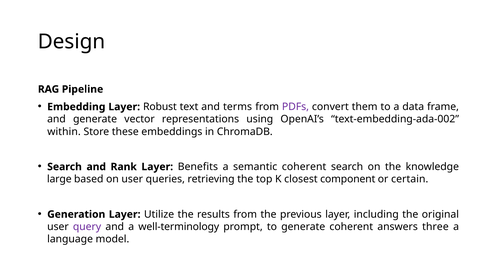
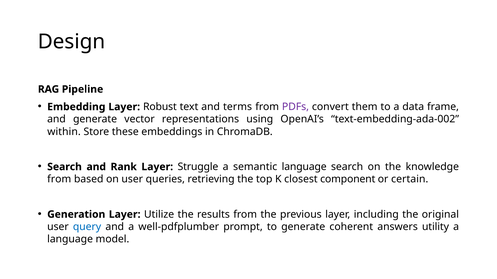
Benefits: Benefits -> Struggle
semantic coherent: coherent -> language
large at (59, 180): large -> from
query colour: purple -> blue
well-terminology: well-terminology -> well-pdfplumber
three: three -> utility
